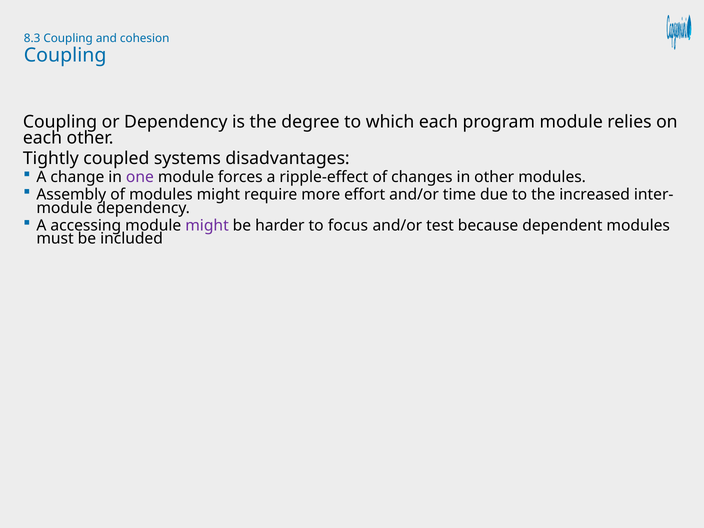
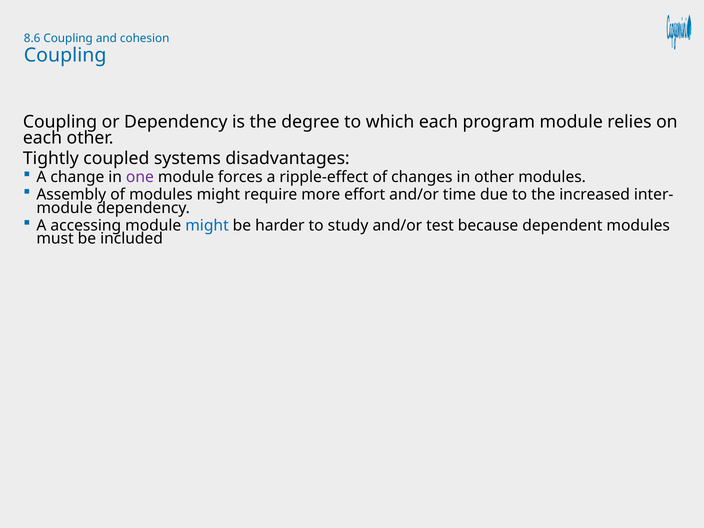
8.3: 8.3 -> 8.6
might at (207, 226) colour: purple -> blue
focus: focus -> study
